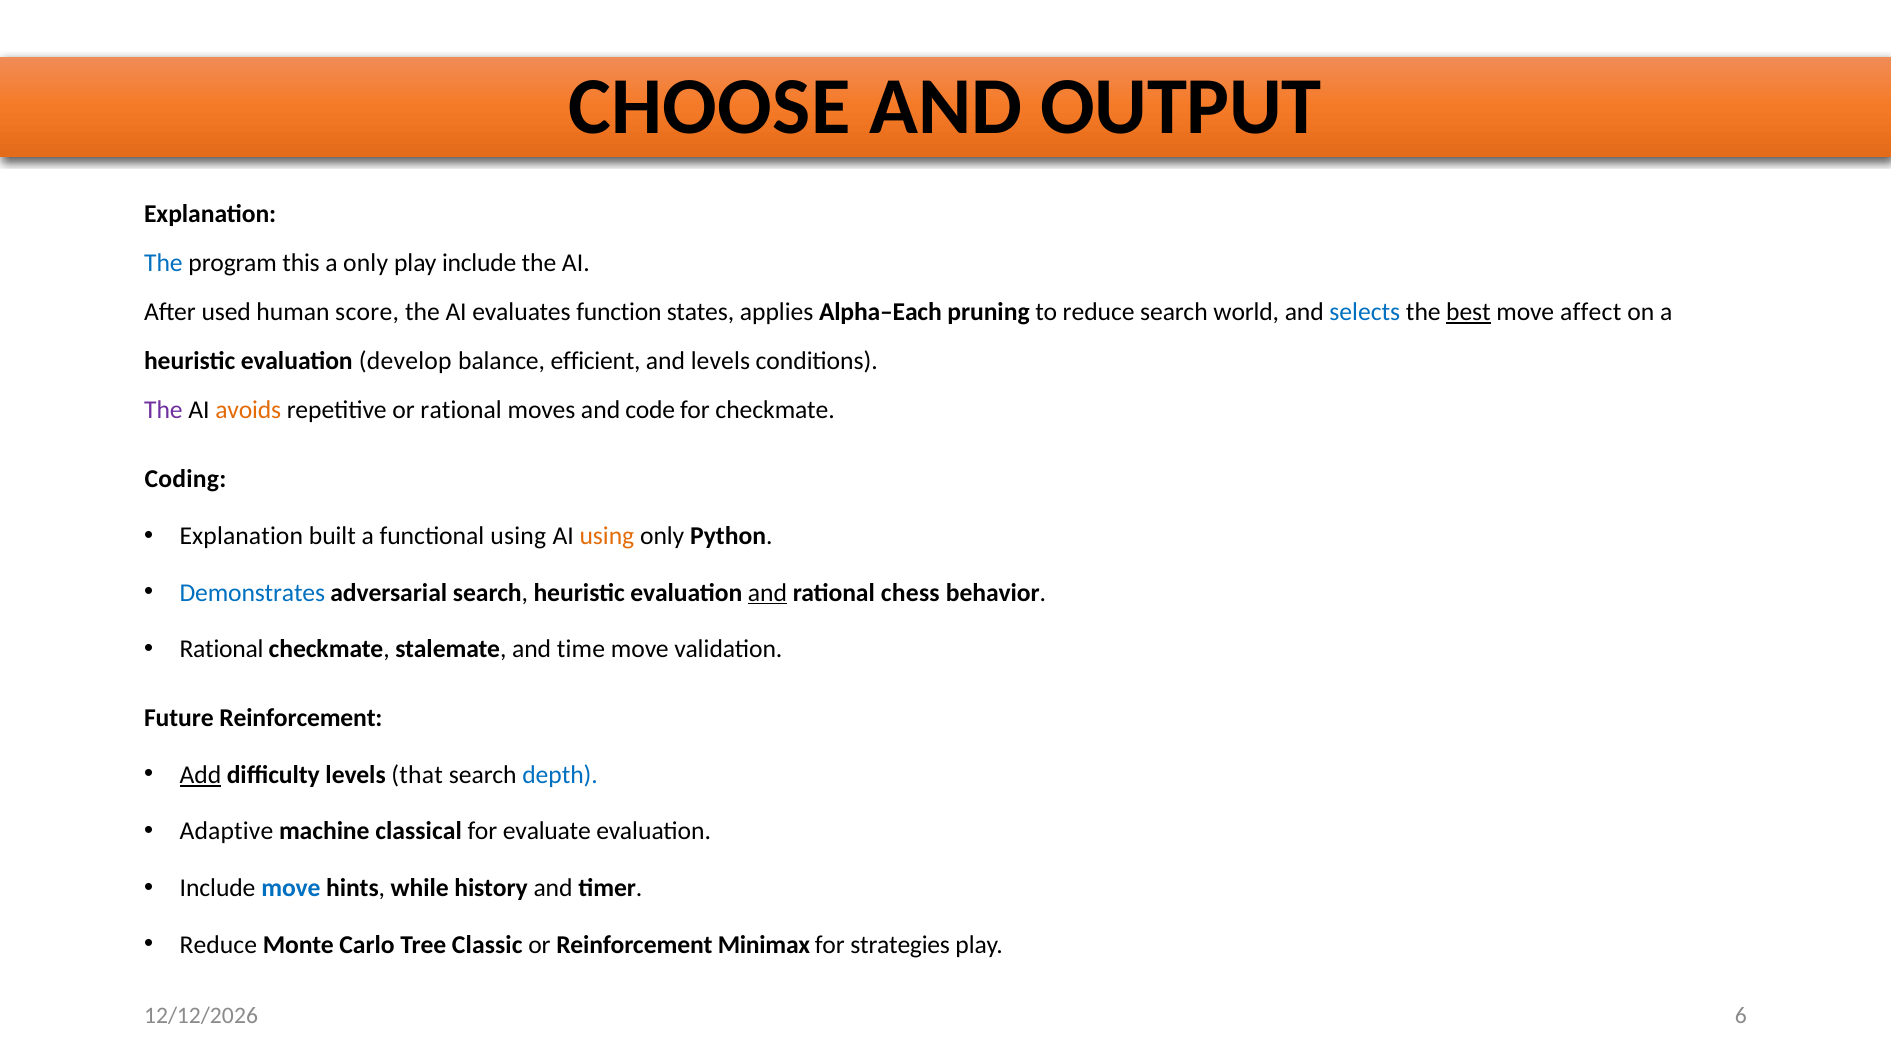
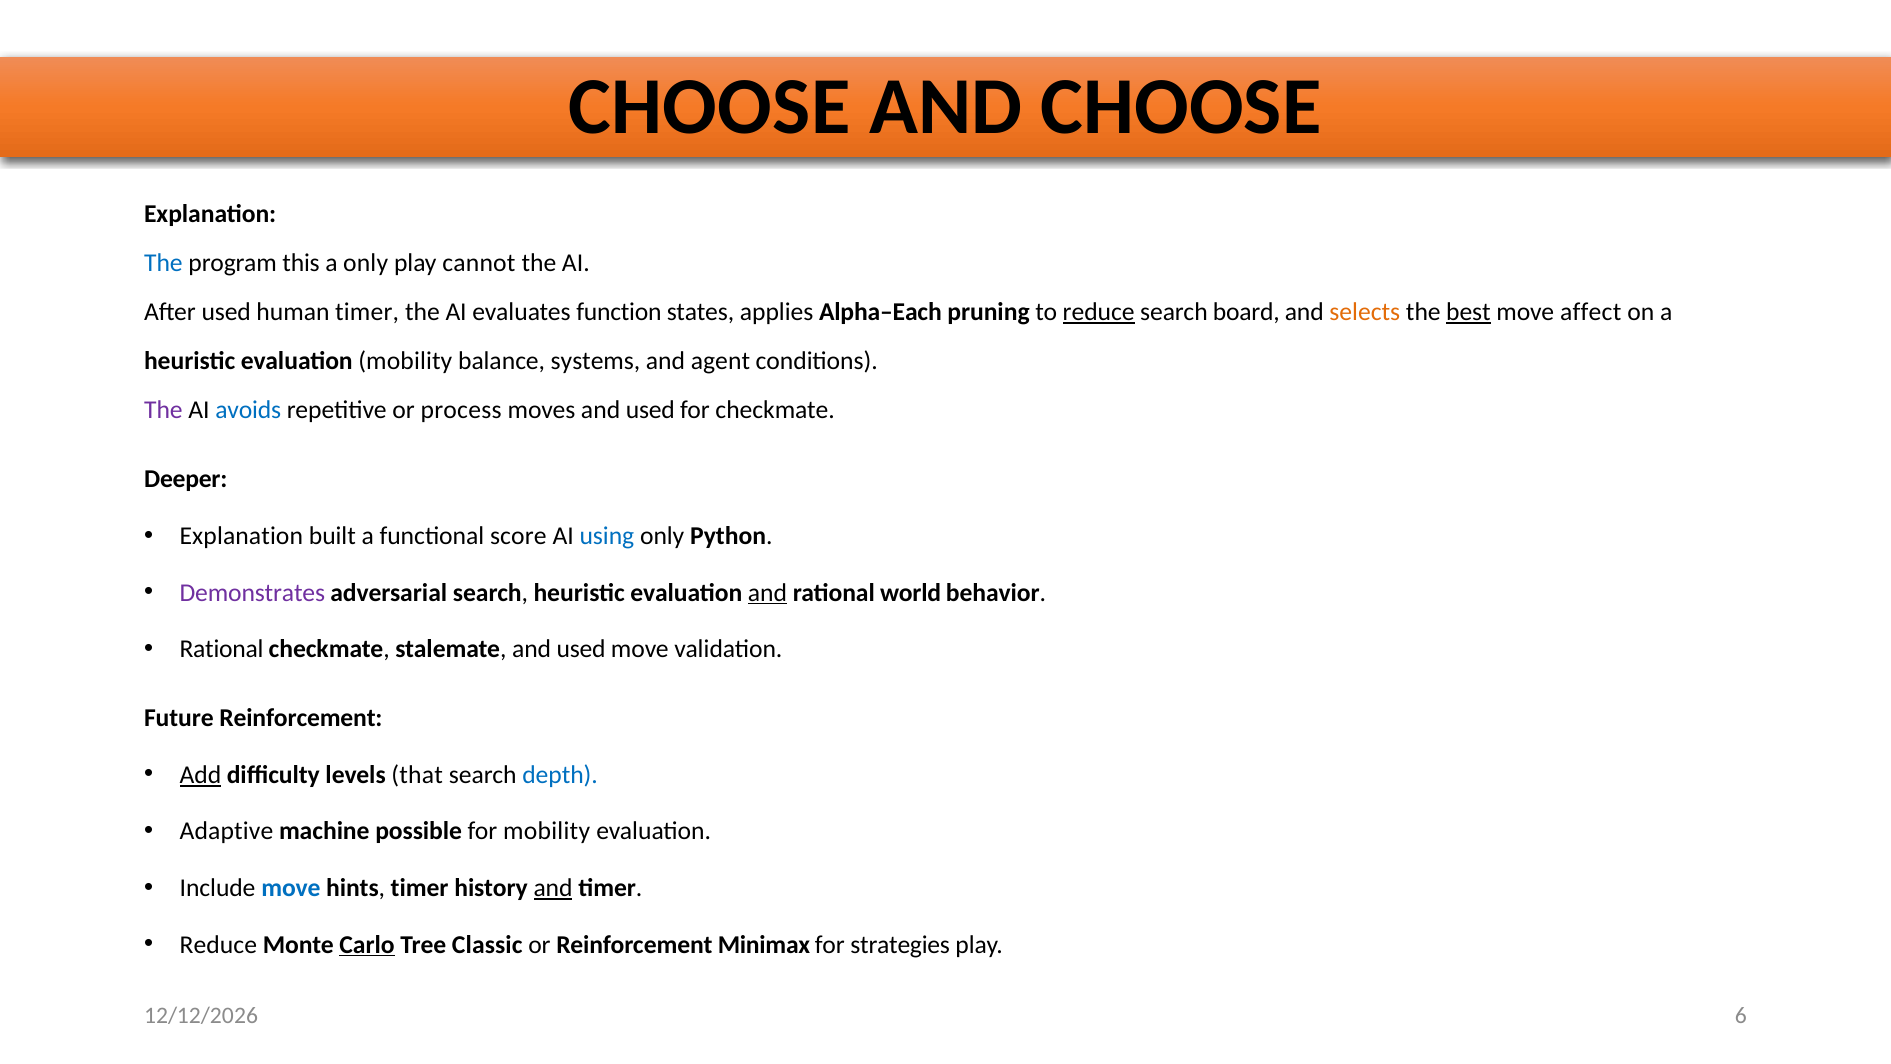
AND OUTPUT: OUTPUT -> CHOOSE
play include: include -> cannot
human score: score -> timer
reduce at (1099, 312) underline: none -> present
world: world -> board
selects colour: blue -> orange
evaluation develop: develop -> mobility
efficient: efficient -> systems
and levels: levels -> agent
avoids colour: orange -> blue
or rational: rational -> process
moves and code: code -> used
Coding: Coding -> Deeper
functional using: using -> score
using at (607, 536) colour: orange -> blue
Demonstrates colour: blue -> purple
chess: chess -> world
stalemate and time: time -> used
classical: classical -> possible
for evaluate: evaluate -> mobility
hints while: while -> timer
and at (553, 888) underline: none -> present
Carlo underline: none -> present
